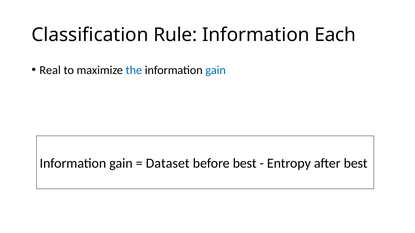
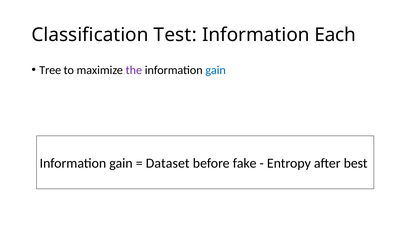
Rule: Rule -> Test
Real: Real -> Tree
the colour: blue -> purple
before best: best -> fake
